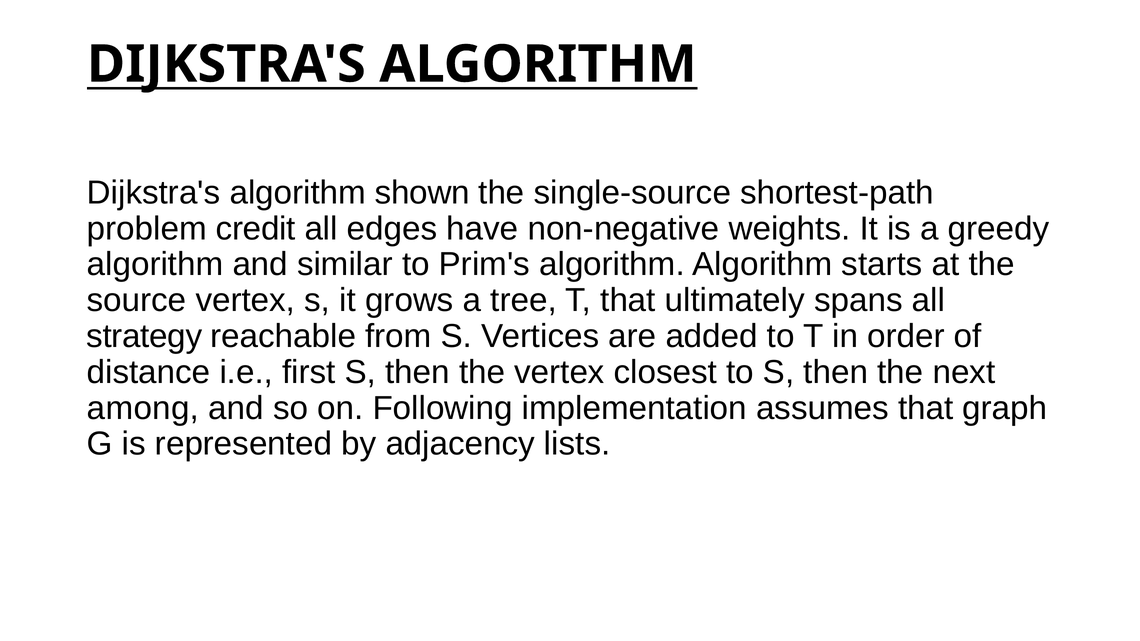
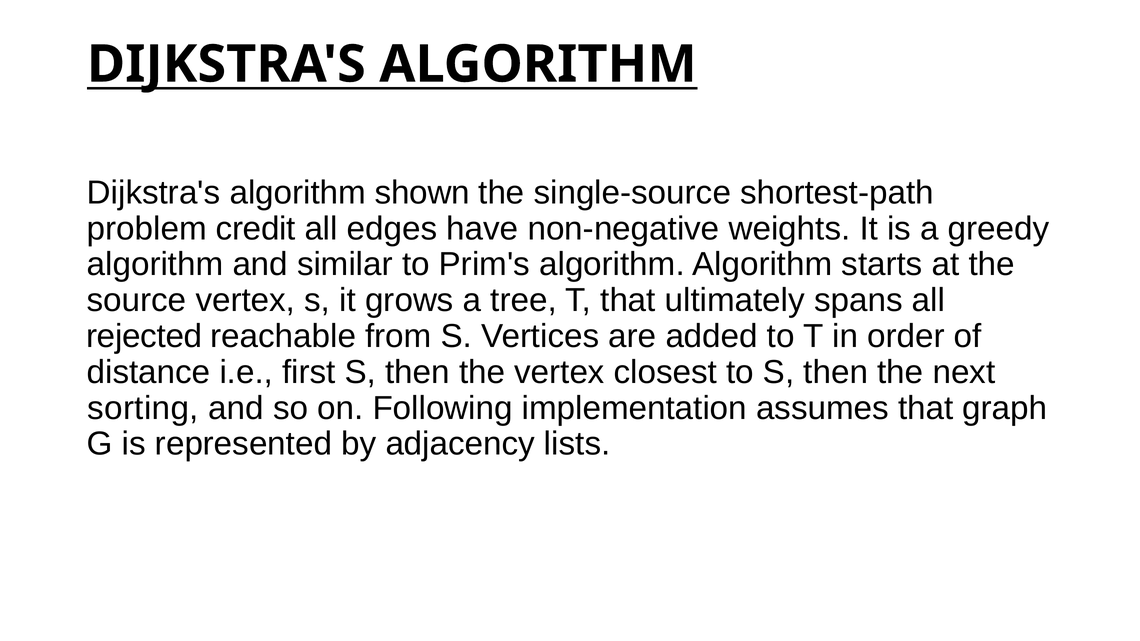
strategy: strategy -> rejected
among: among -> sorting
